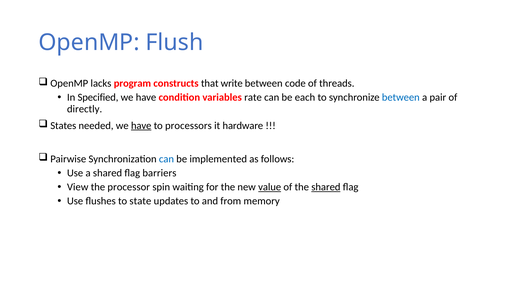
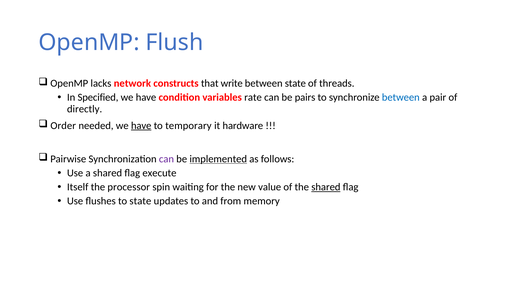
program: program -> network
between code: code -> state
each: each -> pairs
States: States -> Order
processors: processors -> temporary
can at (166, 159) colour: blue -> purple
implemented underline: none -> present
barriers: barriers -> execute
View: View -> Itself
value underline: present -> none
